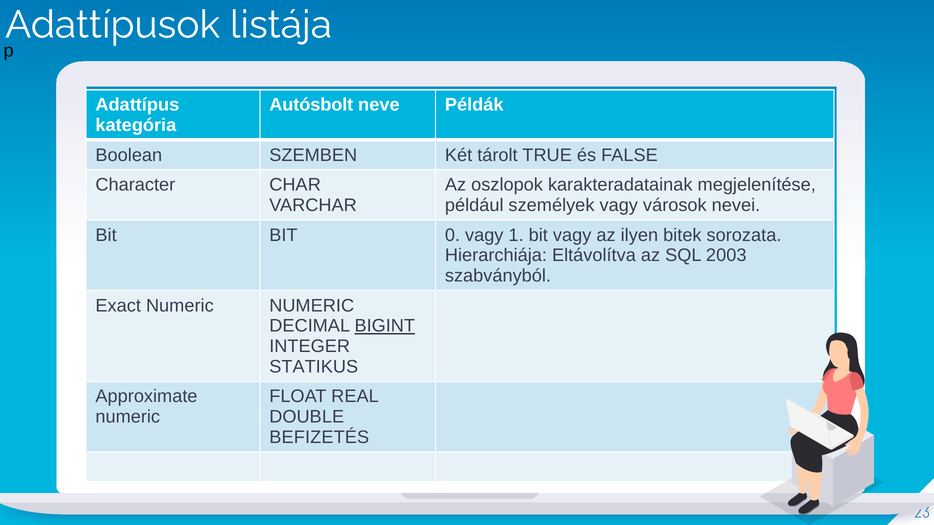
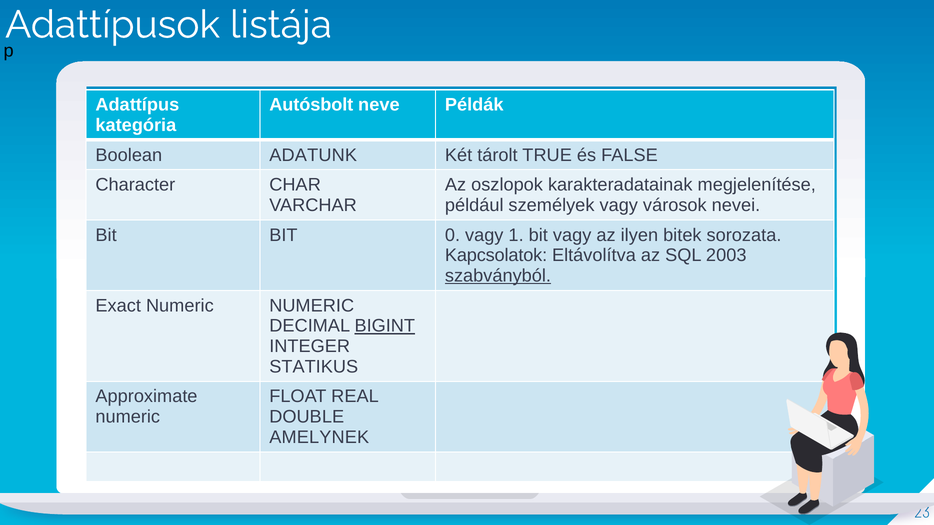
SZEMBEN: SZEMBEN -> ADATUNK
Hierarchiája: Hierarchiája -> Kapcsolatok
szabványból underline: none -> present
BEFIZETÉS: BEFIZETÉS -> AMELYNEK
